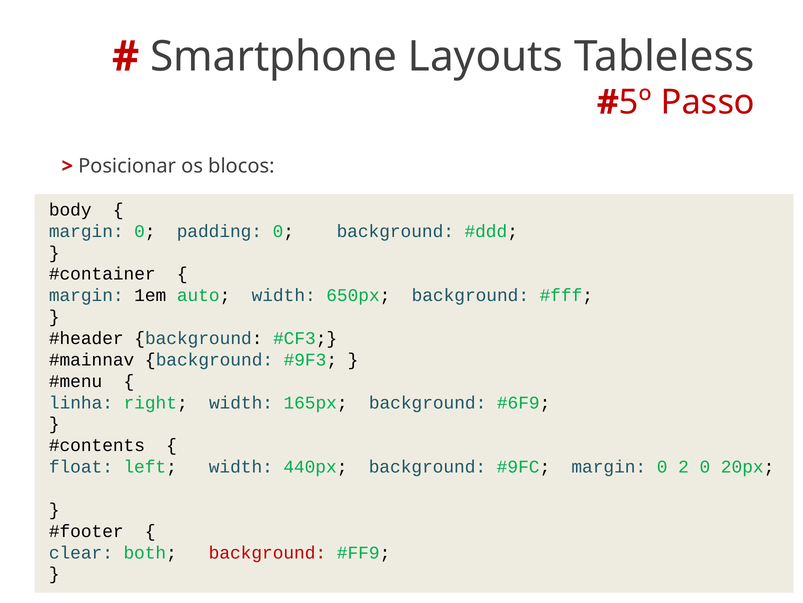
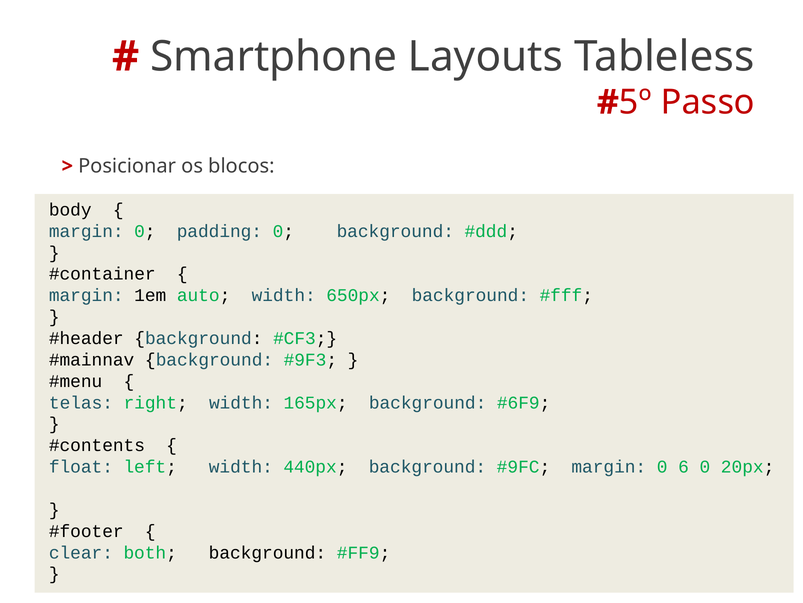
linha: linha -> telas
2: 2 -> 6
background at (267, 552) colour: red -> black
